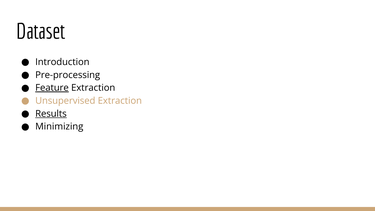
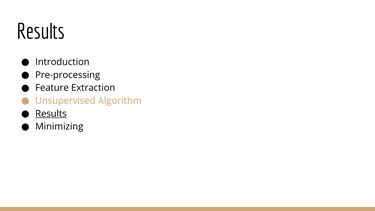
Dataset at (41, 32): Dataset -> Results
Feature underline: present -> none
Unsupervised Extraction: Extraction -> Algorithm
